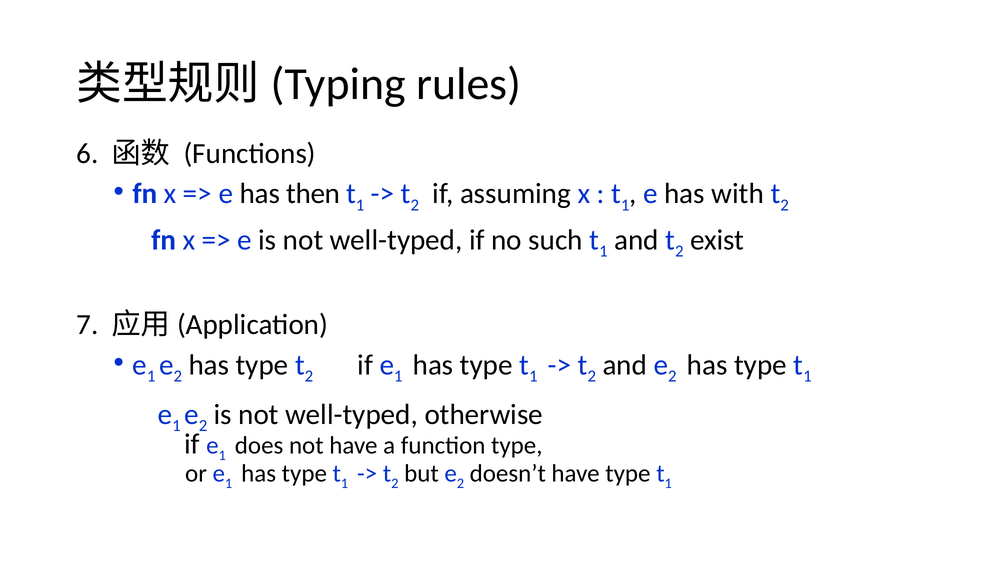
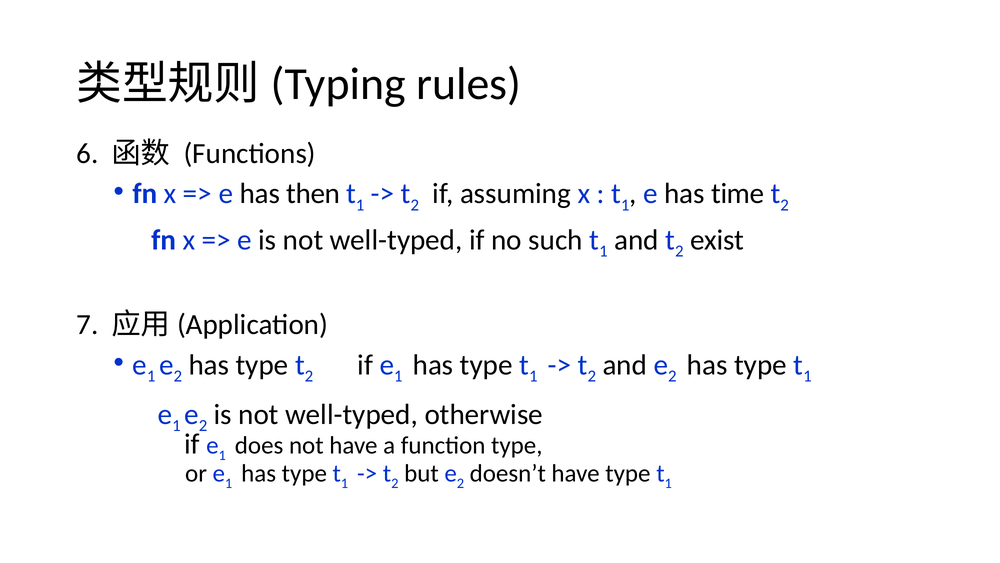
with: with -> time
